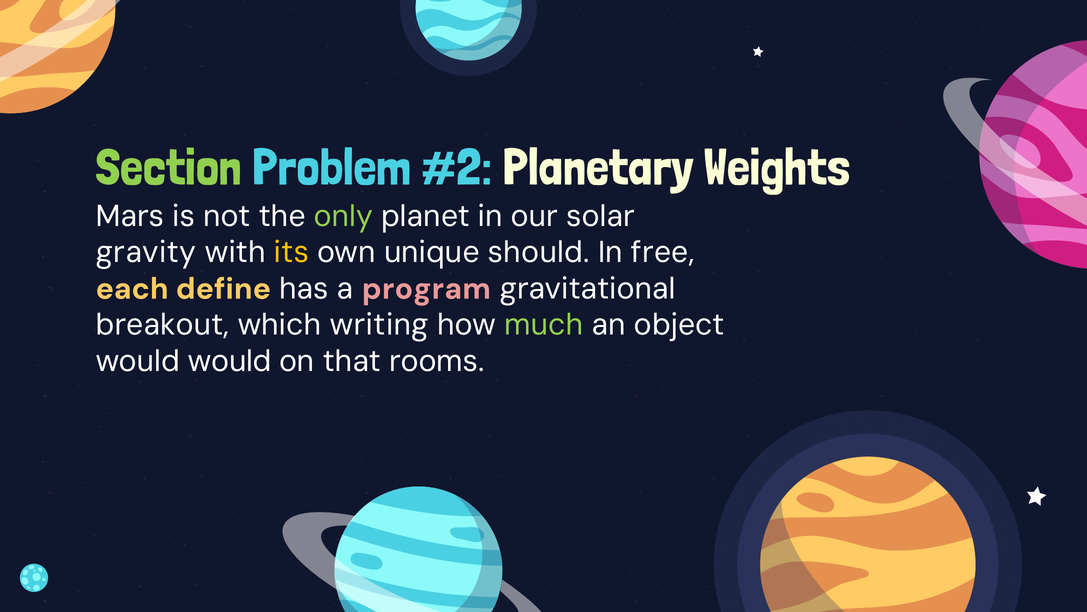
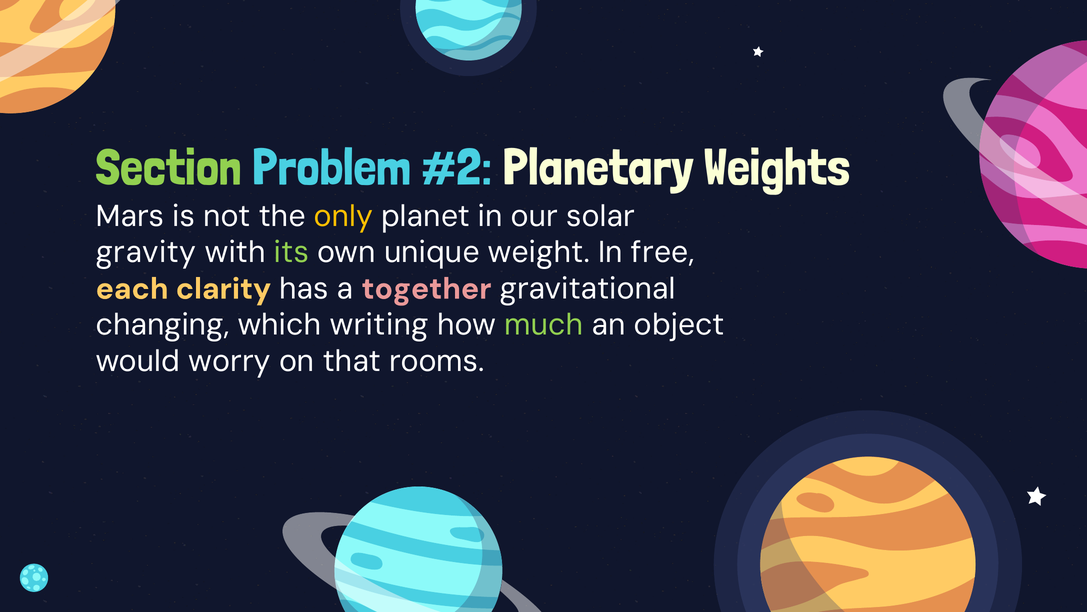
only colour: light green -> yellow
its colour: yellow -> light green
should: should -> weight
define: define -> clarity
program: program -> together
breakout: breakout -> changing
would would: would -> worry
